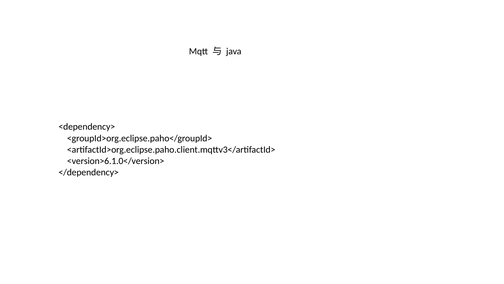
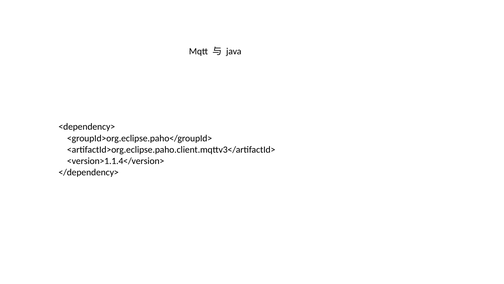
<version>6.1.0</version>: <version>6.1.0</version> -> <version>1.1.4</version>
